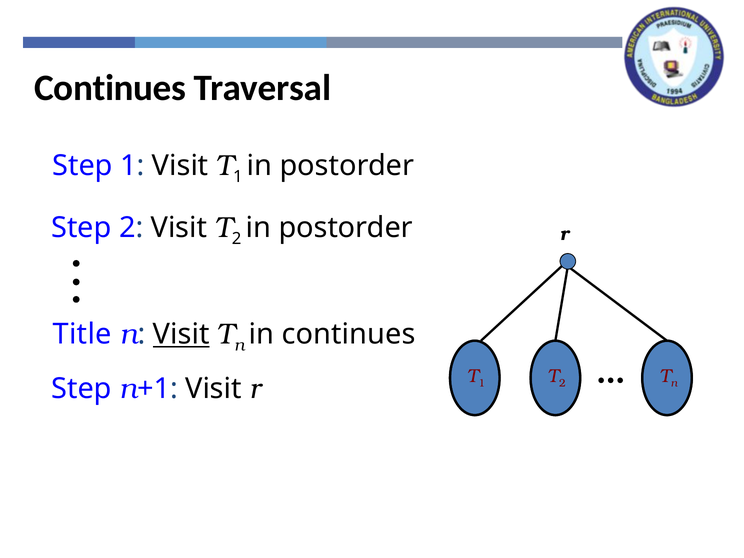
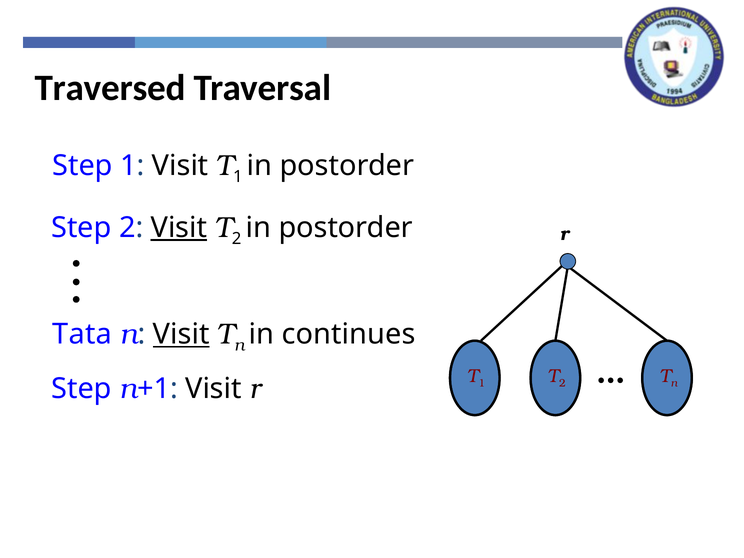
Continues at (110, 88): Continues -> Traversed
Visit at (179, 228) underline: none -> present
Title: Title -> Tata
